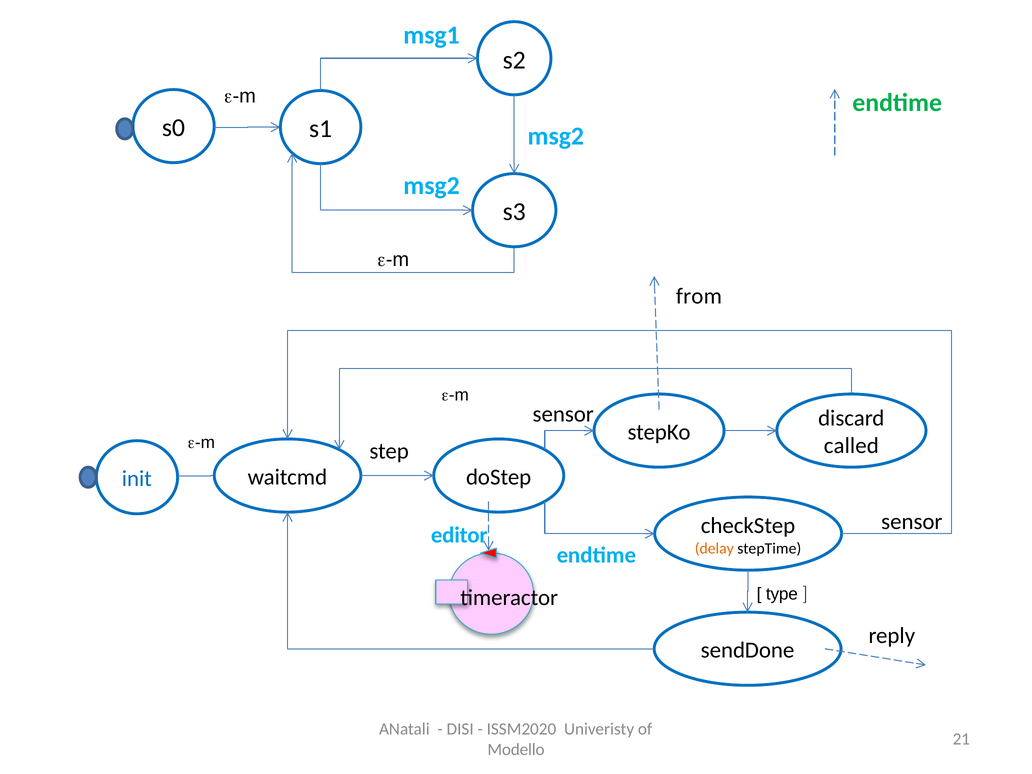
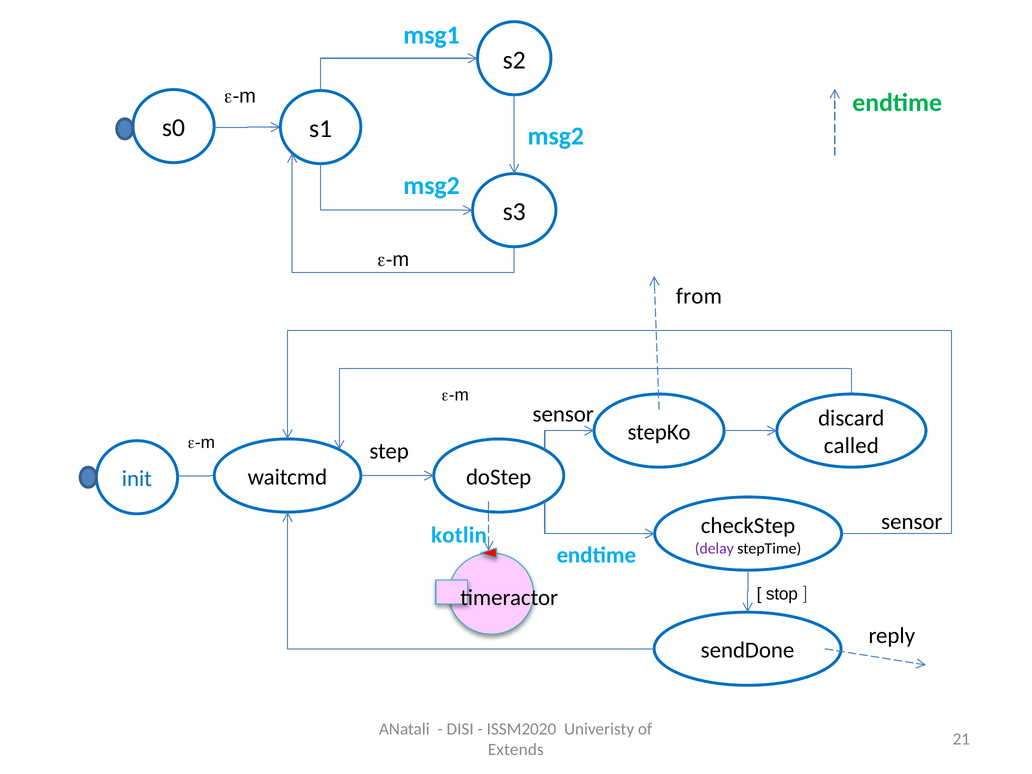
editor: editor -> kotlin
delay colour: orange -> purple
type: type -> stop
Modello: Modello -> Extends
